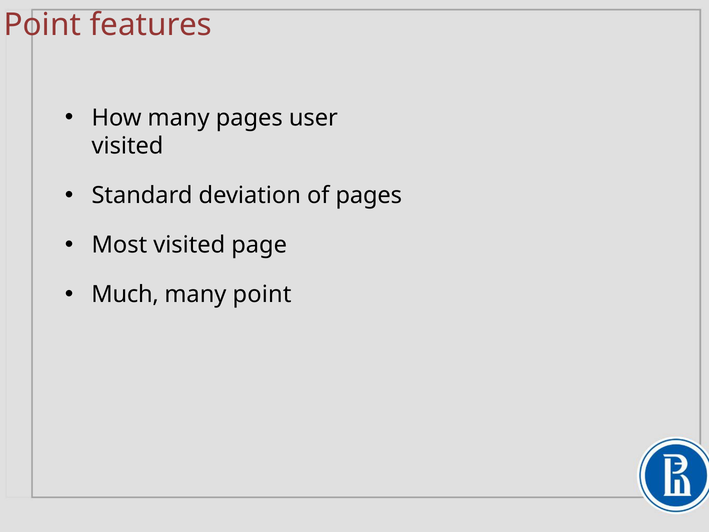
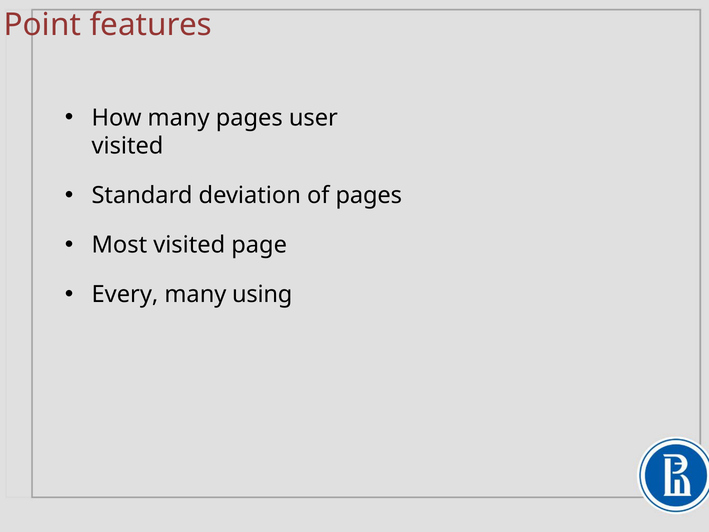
Much: Much -> Every
many point: point -> using
